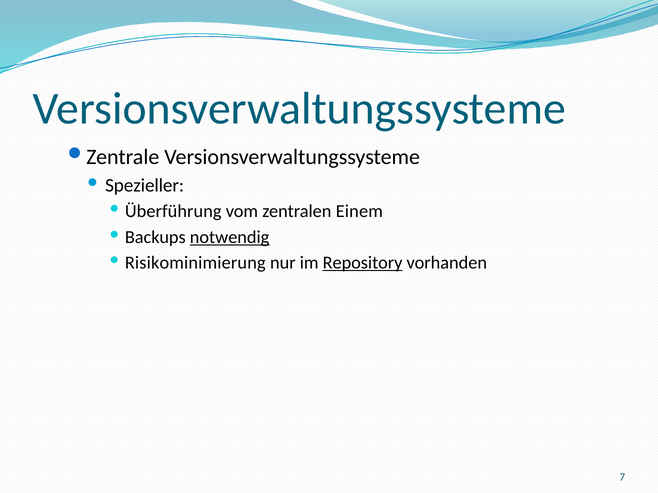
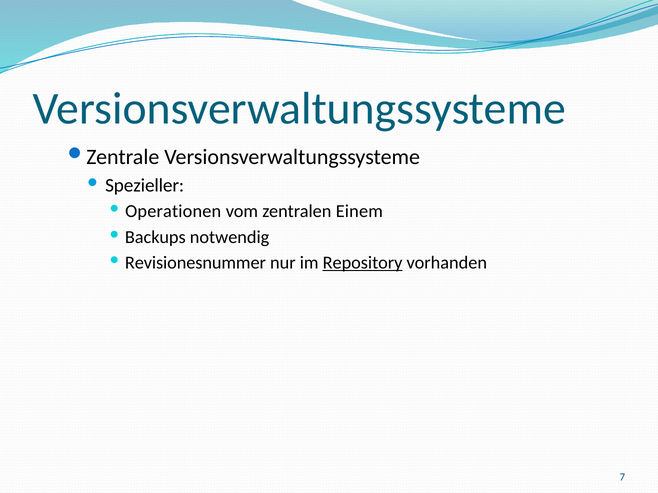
Überführung: Überführung -> Operationen
notwendig underline: present -> none
Risikominimierung: Risikominimierung -> Revisionesnummer
